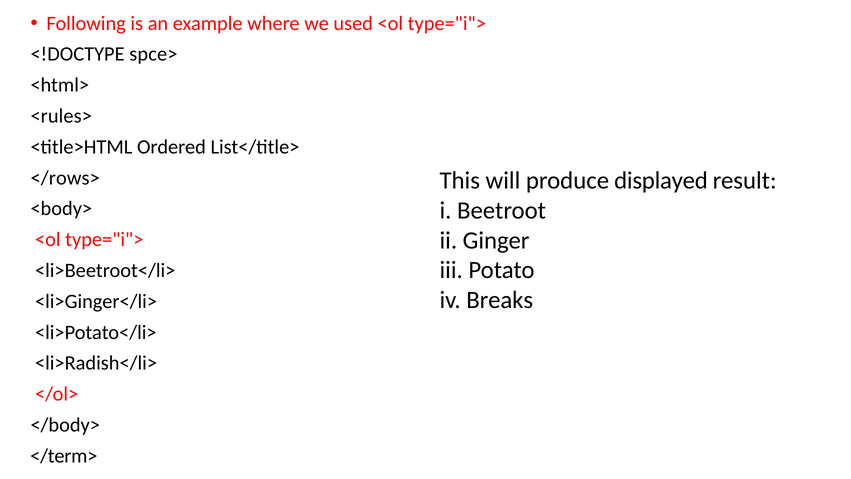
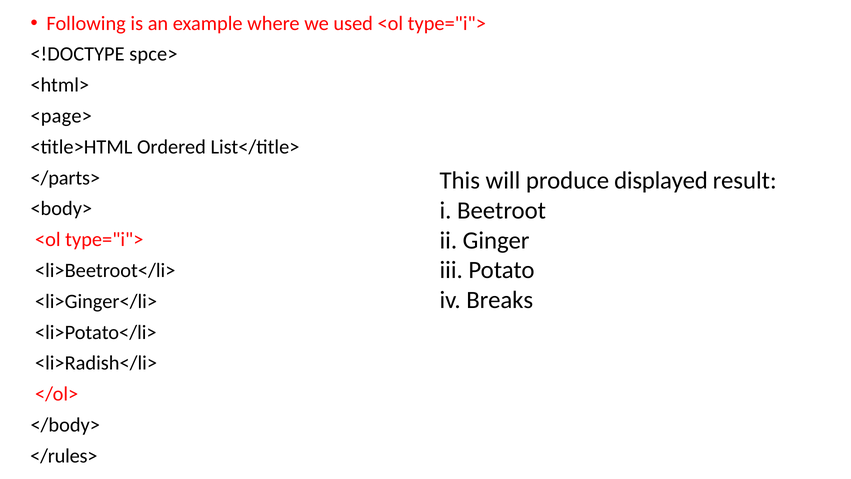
<rules>: <rules> -> <page>
</rows>: </rows> -> </parts>
</term>: </term> -> </rules>
